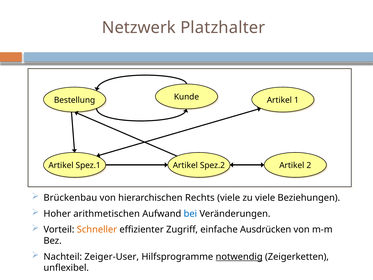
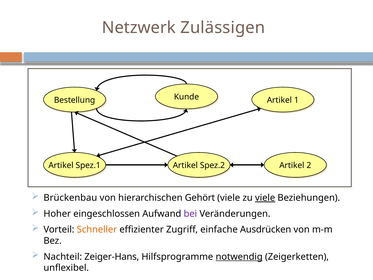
Platzhalter: Platzhalter -> Zulässigen
Rechts: Rechts -> Gehört
viele at (265, 198) underline: none -> present
arithmetischen: arithmetischen -> eingeschlossen
bei colour: blue -> purple
Zeiger-User: Zeiger-User -> Zeiger-Hans
